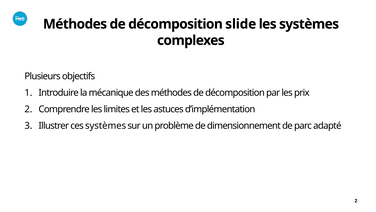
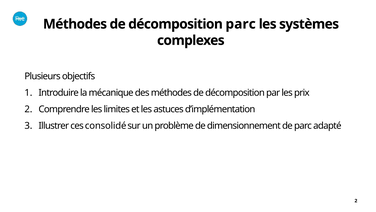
décomposition slide: slide -> parc
ces systèmes: systèmes -> consolidé
